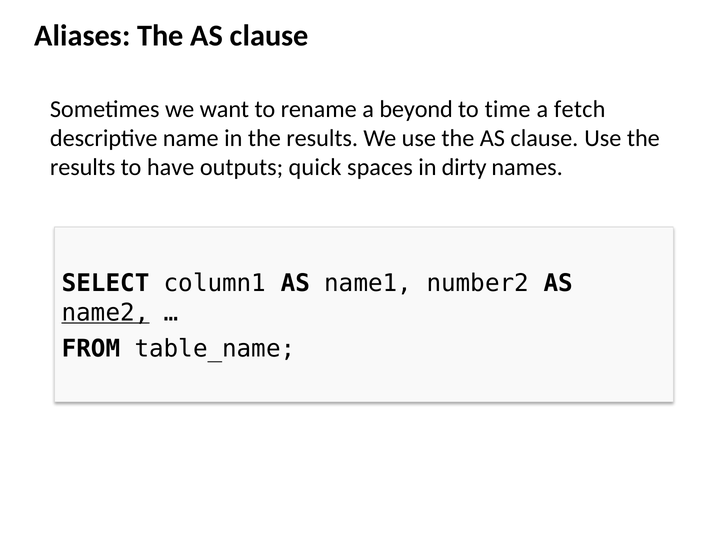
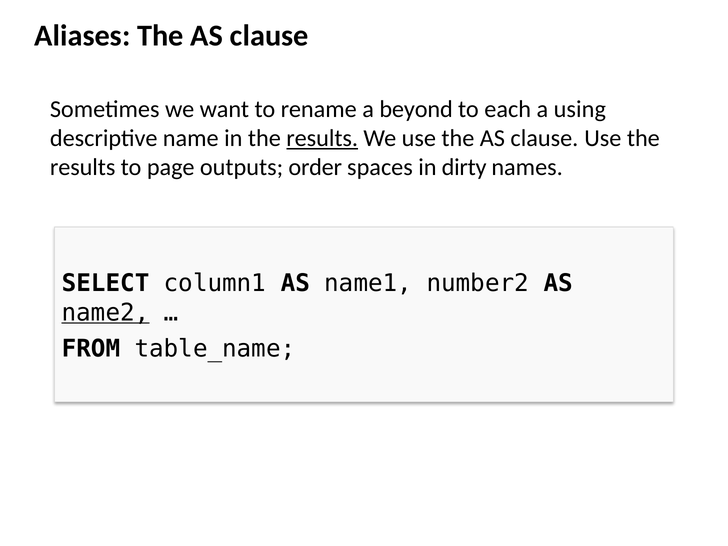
time: time -> each
fetch: fetch -> using
results at (322, 138) underline: none -> present
have: have -> page
quick: quick -> order
